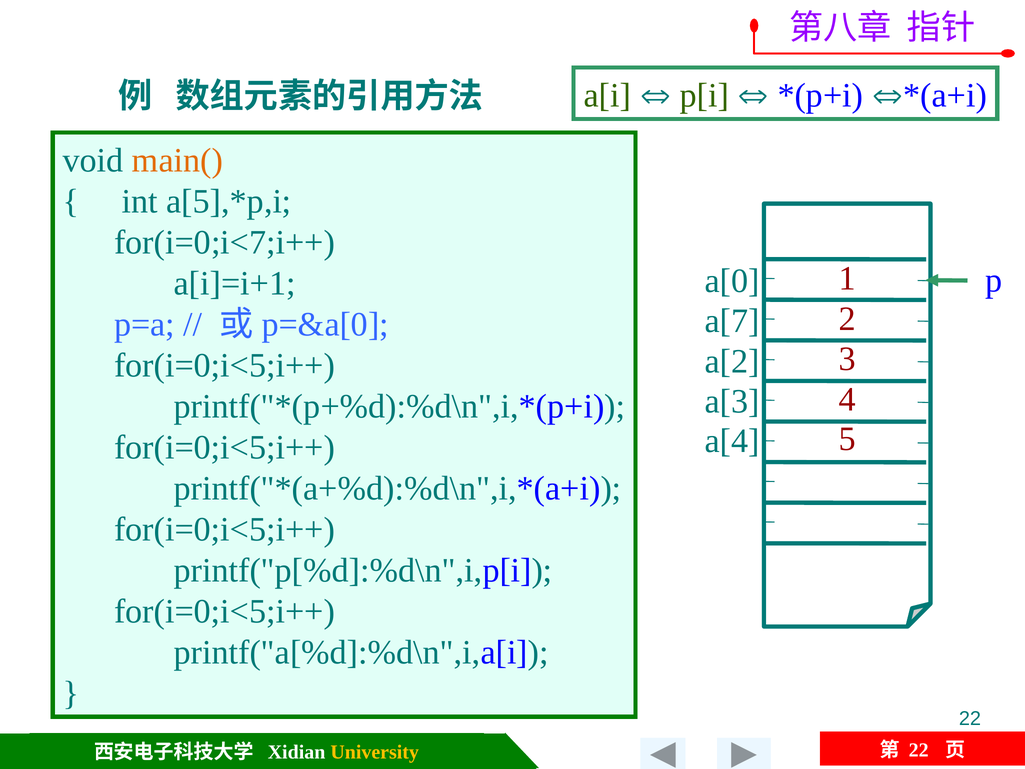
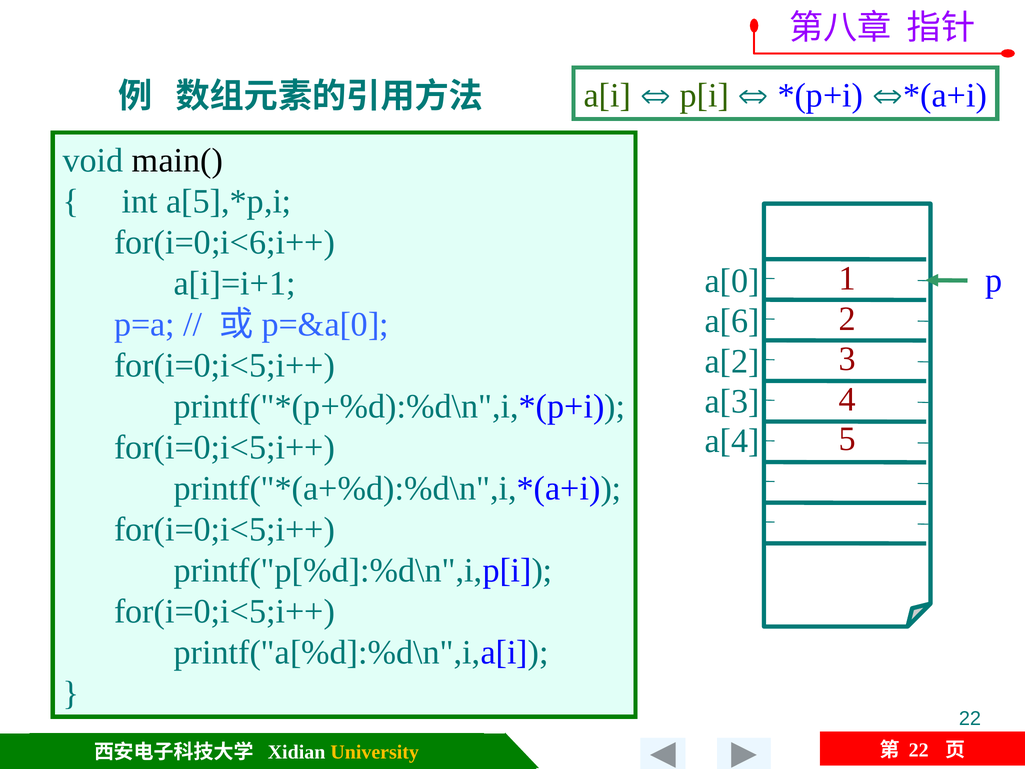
main( colour: orange -> black
for(i=0;i<7;i++: for(i=0;i<7;i++ -> for(i=0;i<6;i++
a[7: a[7 -> a[6
